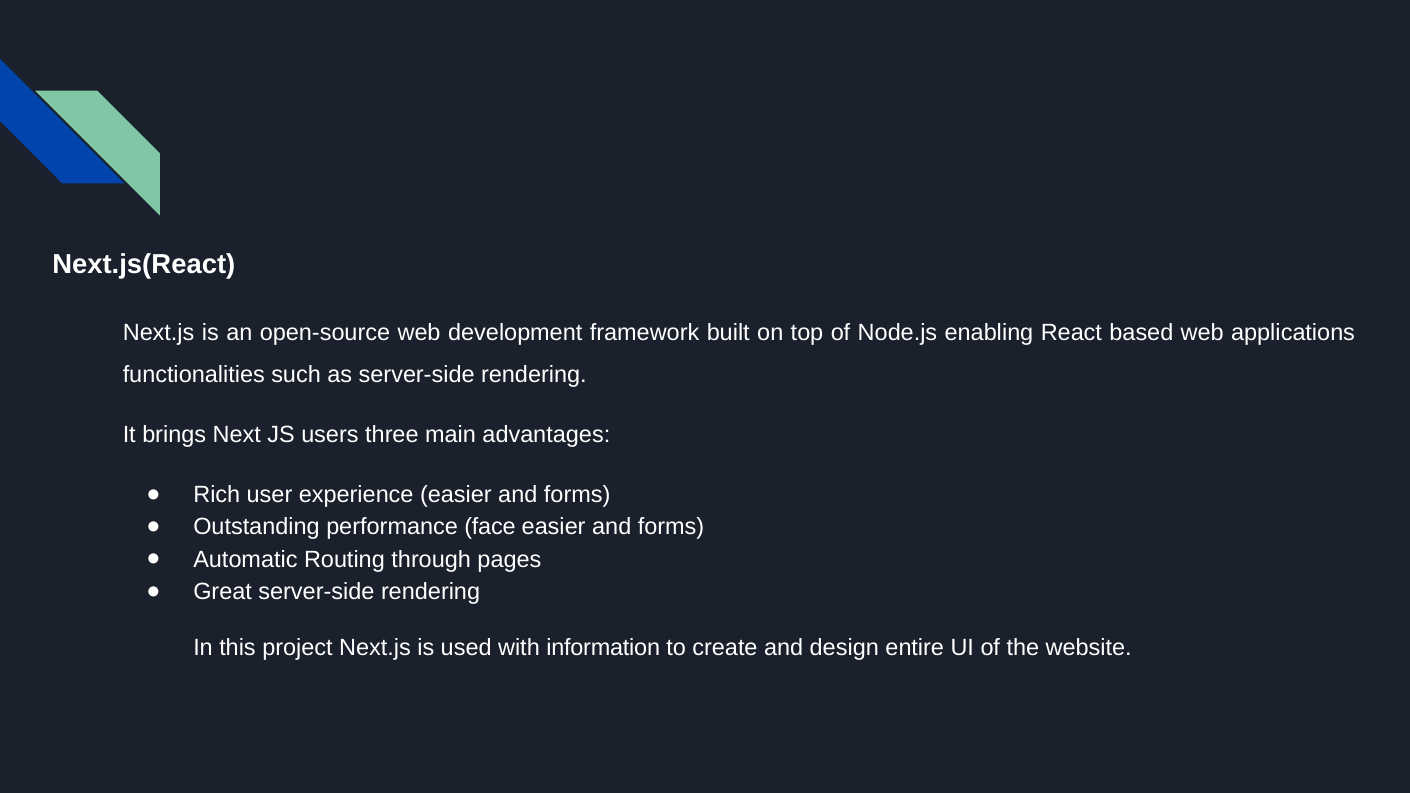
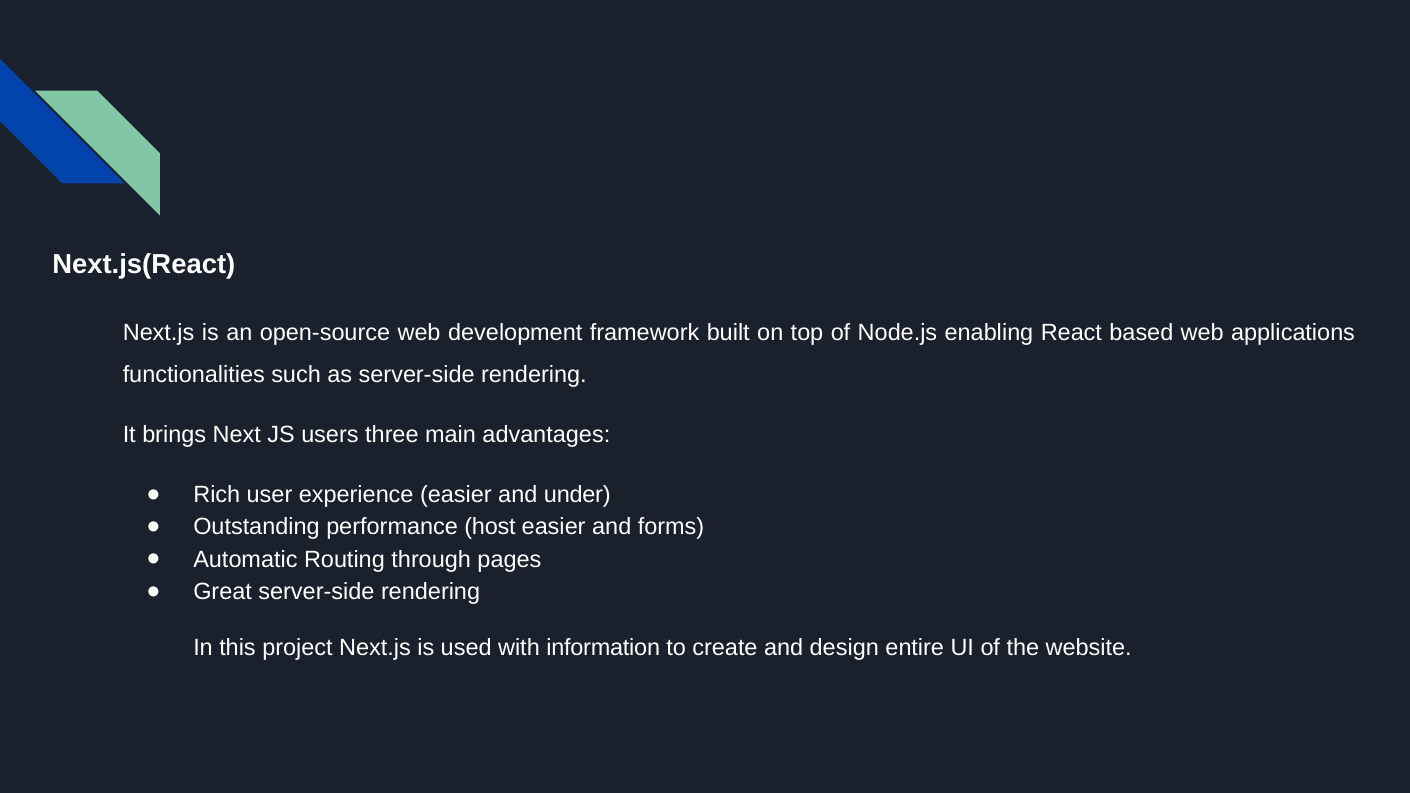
experience easier and forms: forms -> under
face: face -> host
